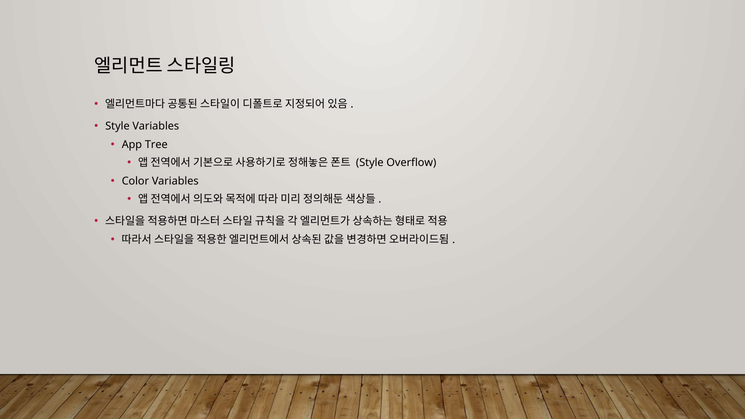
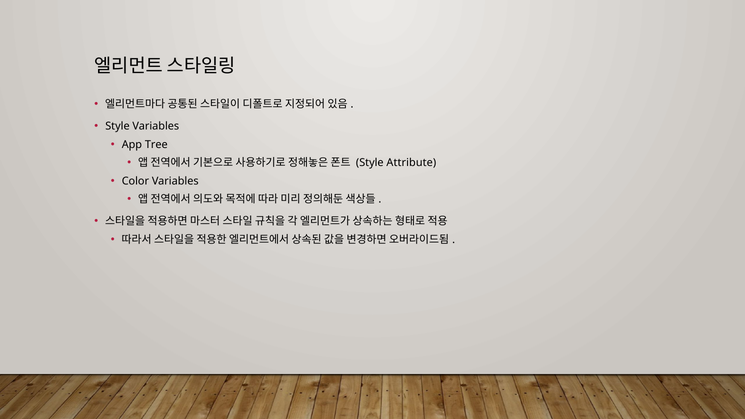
Overflow: Overflow -> Attribute
